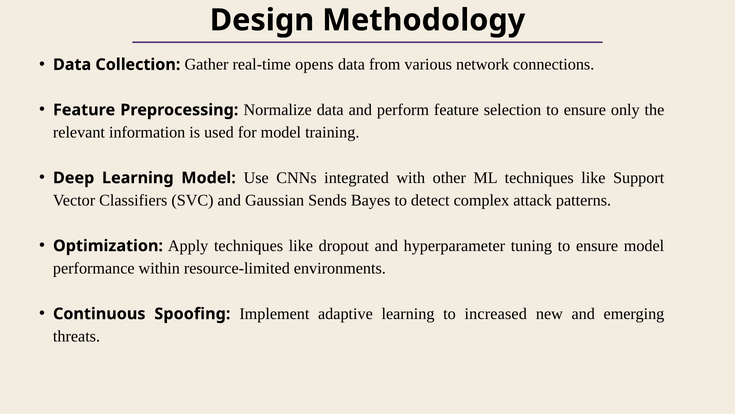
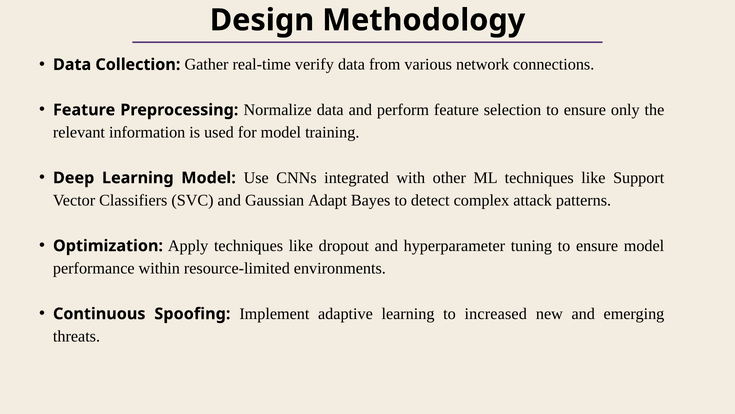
opens: opens -> verify
Sends: Sends -> Adapt
